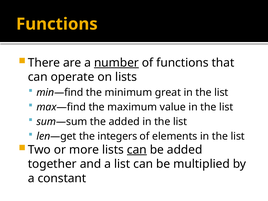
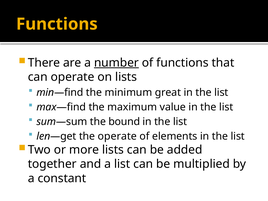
the added: added -> bound
the integers: integers -> operate
can at (137, 150) underline: present -> none
